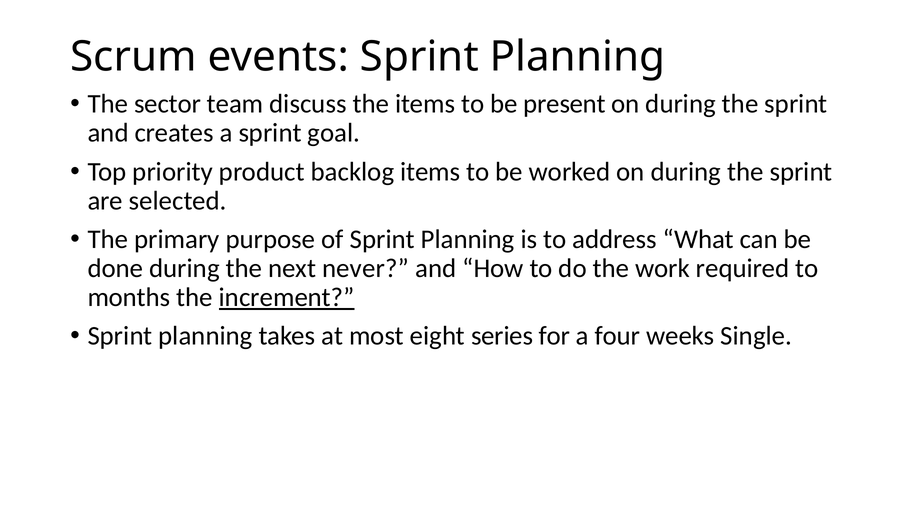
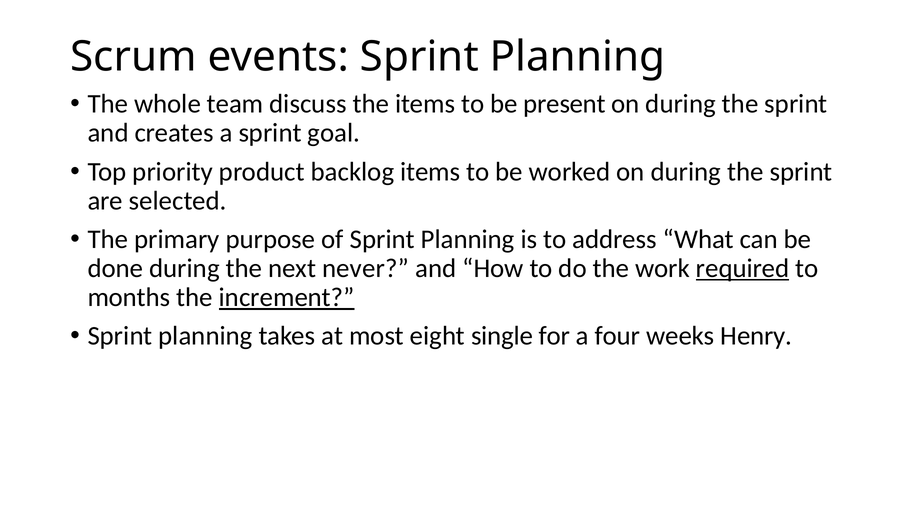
sector: sector -> whole
required underline: none -> present
series: series -> single
Single: Single -> Henry
